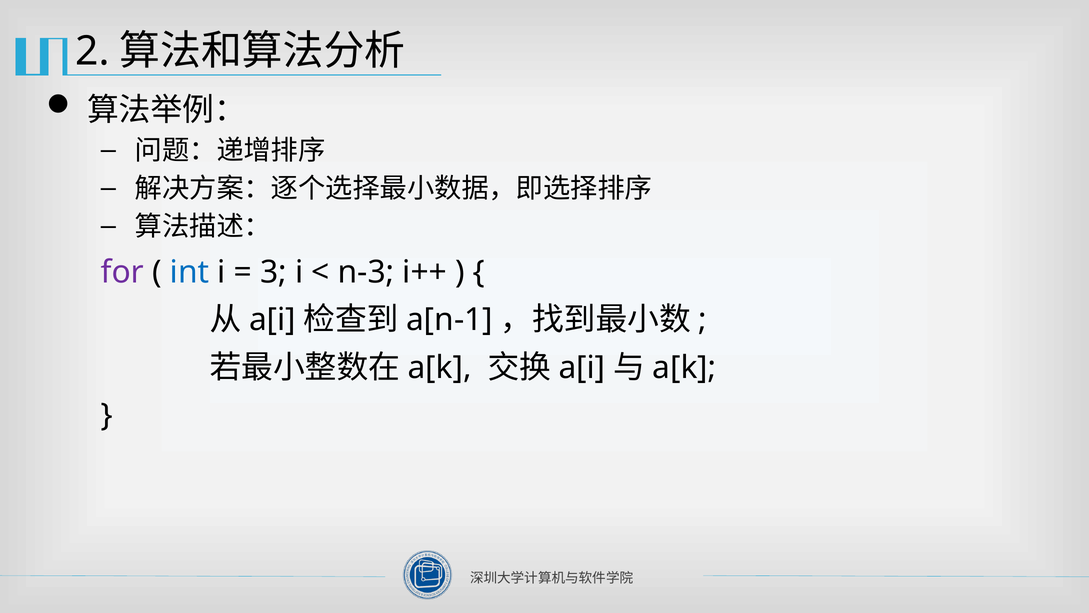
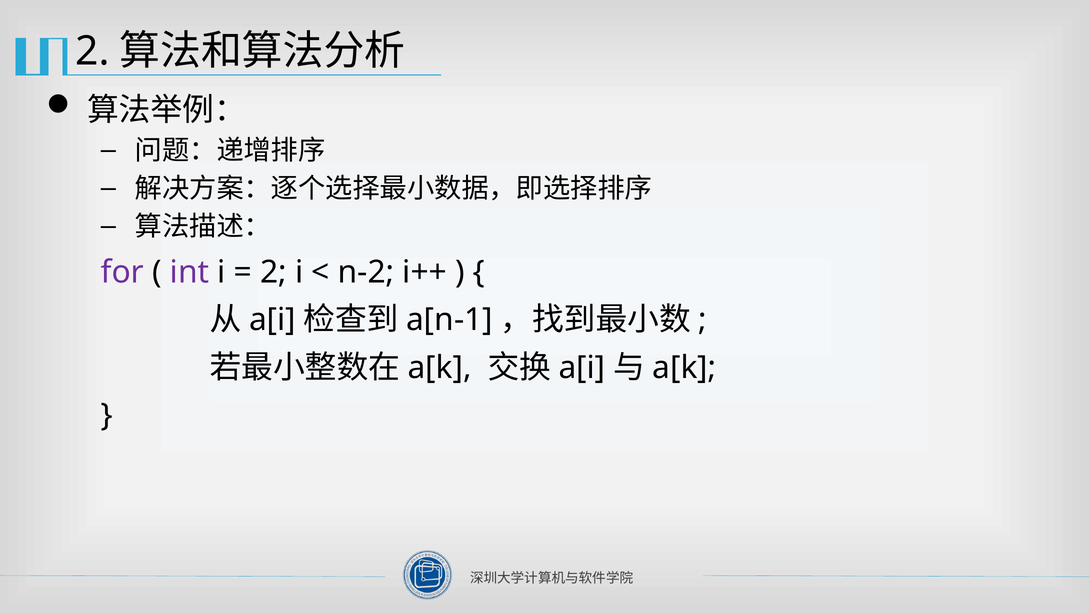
int colour: blue -> purple
3 at (273, 272): 3 -> 2
n-3: n-3 -> n-2
